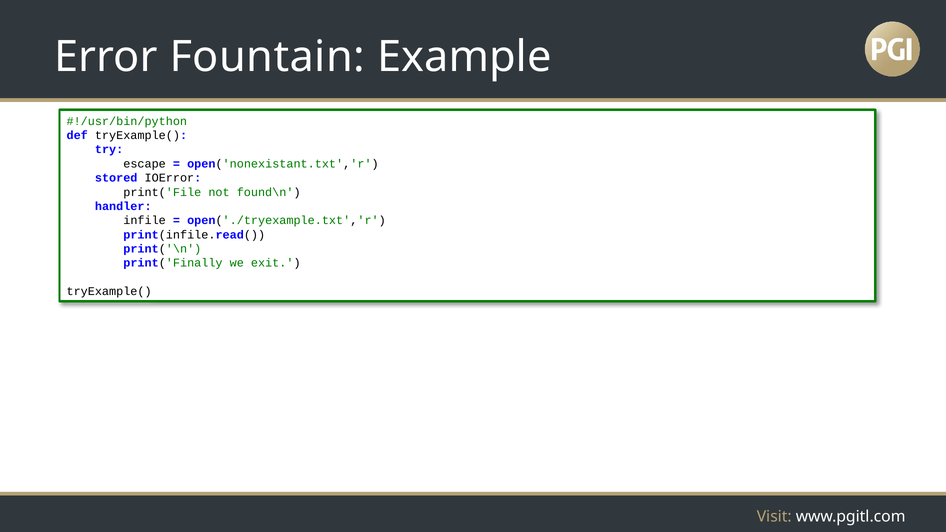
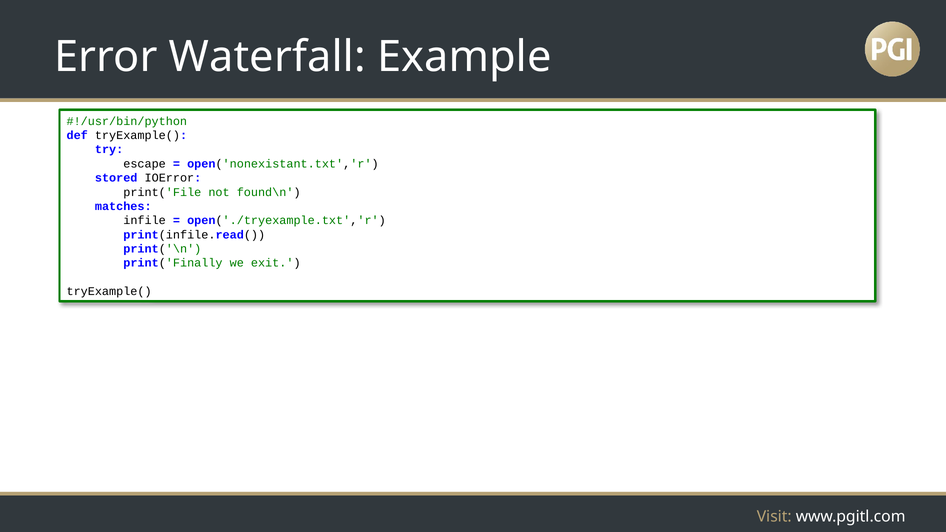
Fountain: Fountain -> Waterfall
handler: handler -> matches
